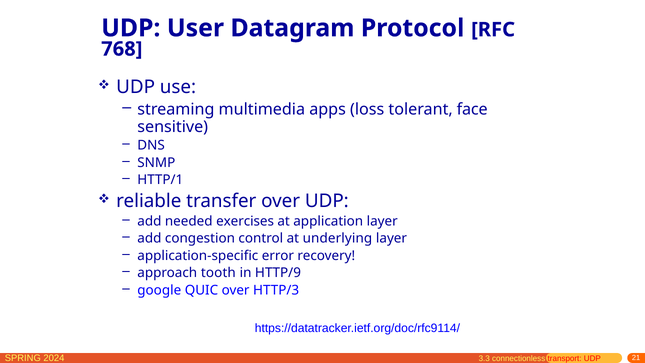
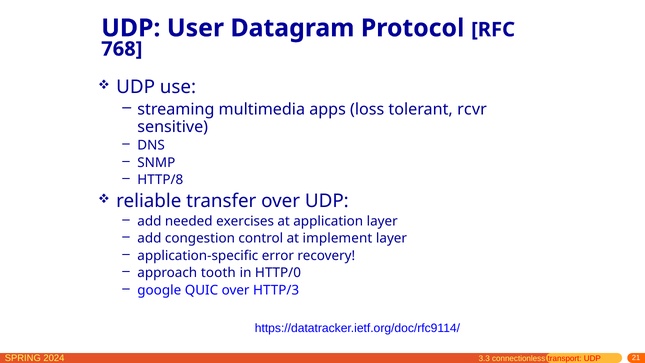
face: face -> rcvr
HTTP/1: HTTP/1 -> HTTP/8
underlying: underlying -> implement
HTTP/9: HTTP/9 -> HTTP/0
